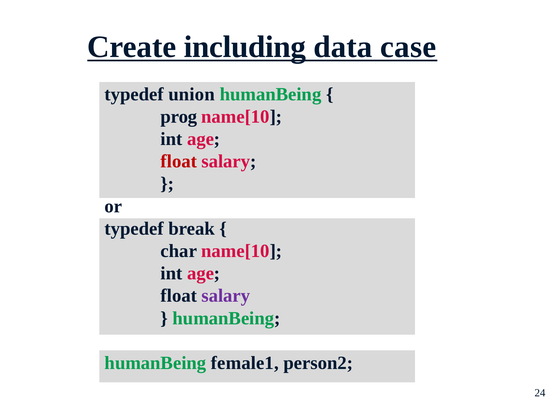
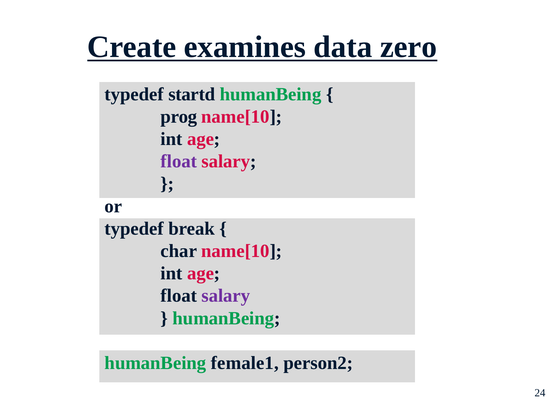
including: including -> examines
case: case -> zero
union: union -> startd
float at (179, 161) colour: red -> purple
